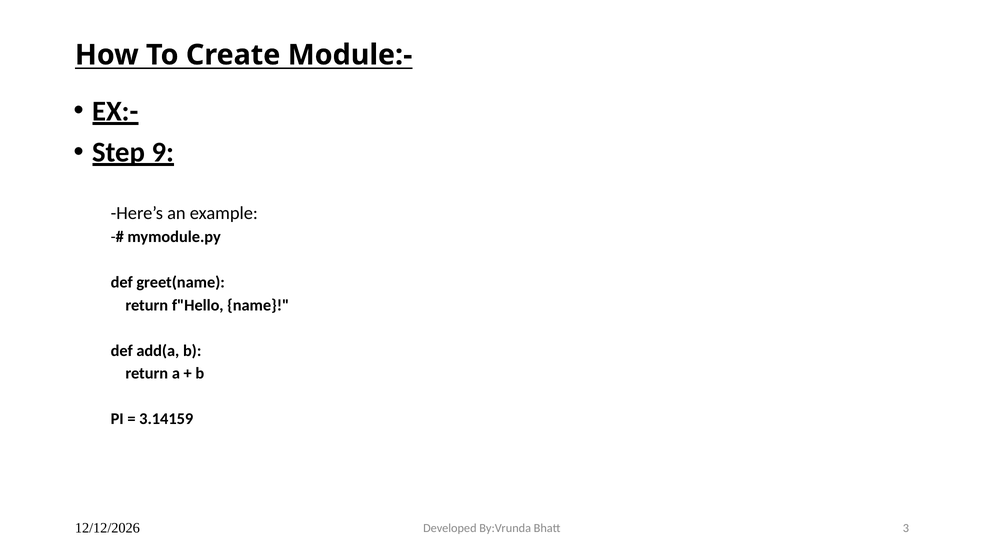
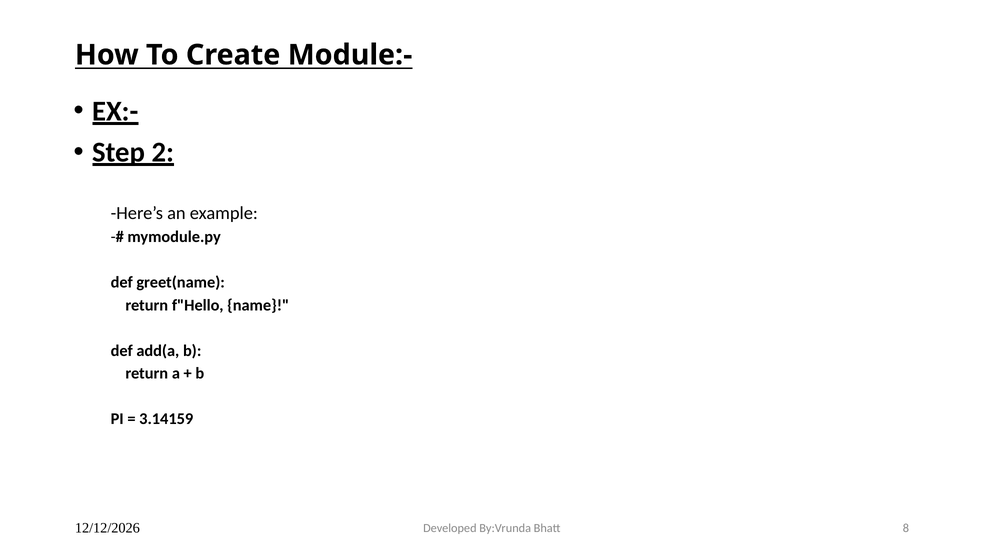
9: 9 -> 2
3: 3 -> 8
